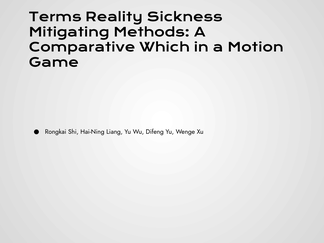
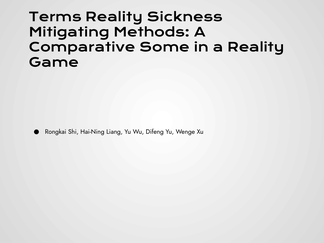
Which: Which -> Some
a Motion: Motion -> Reality
